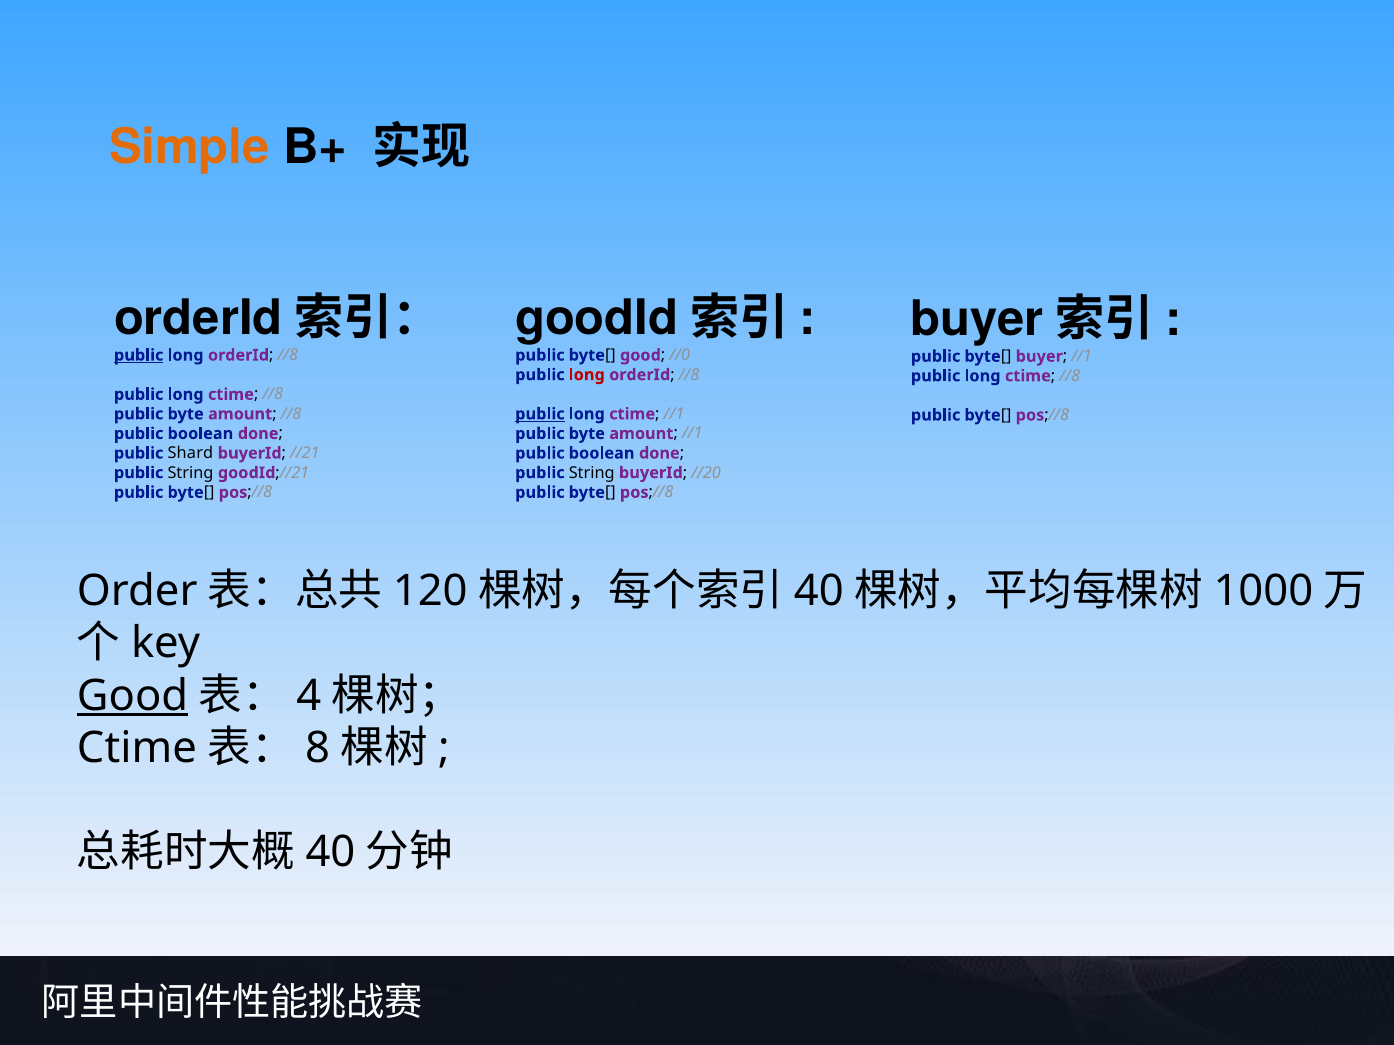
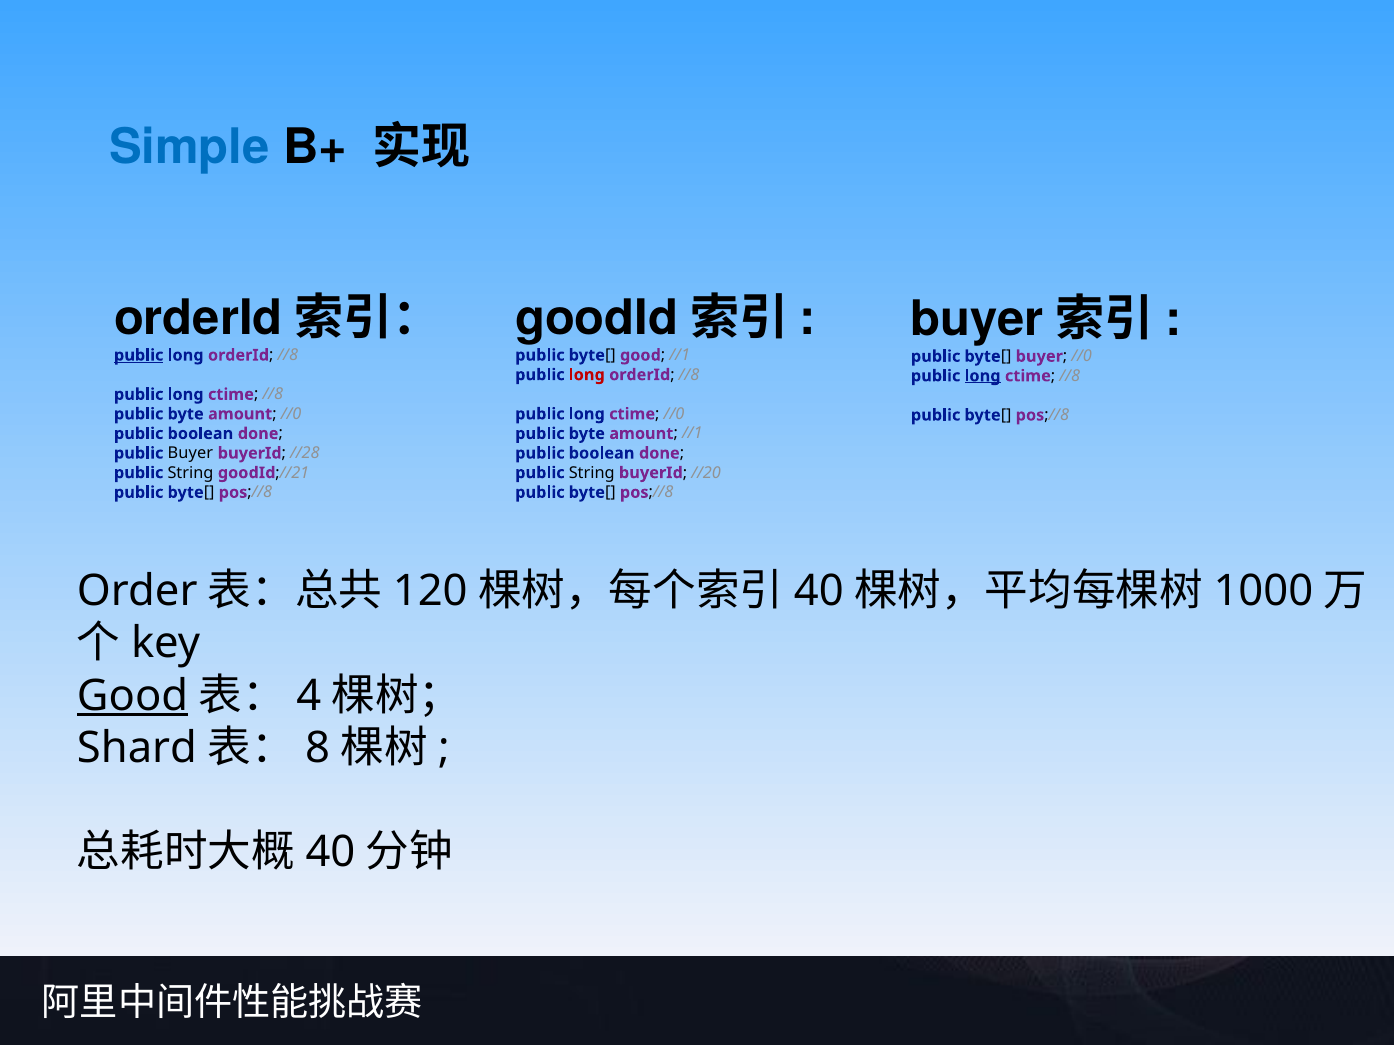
Simple colour: orange -> blue
good //0: //0 -> //1
buyer //1: //1 -> //0
long at (983, 376) underline: none -> present
amount //8: //8 -> //0
public at (540, 414) underline: present -> none
ctime //1: //1 -> //0
public Shard: Shard -> Buyer
//21: //21 -> //28
Ctime at (137, 748): Ctime -> Shard
